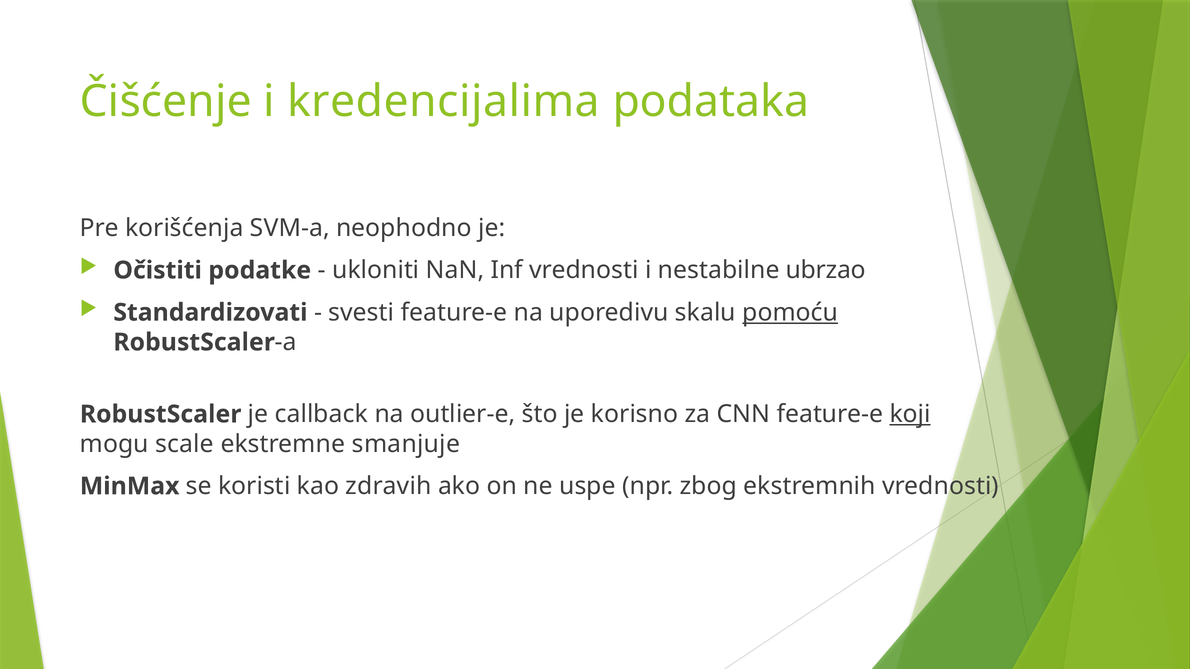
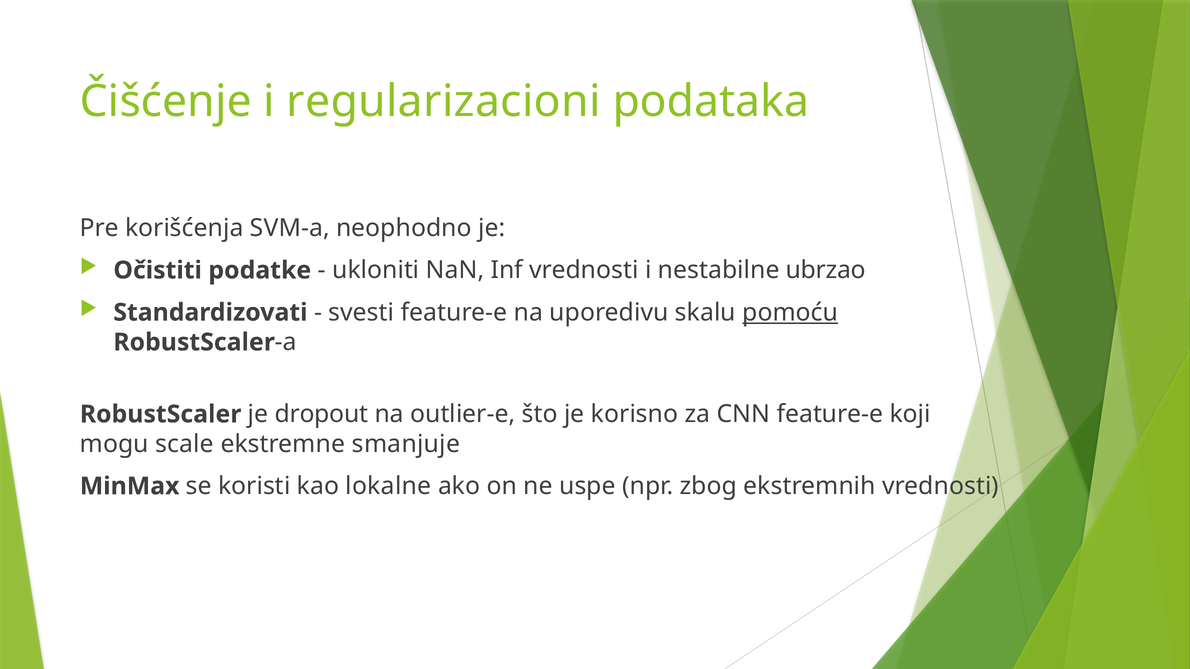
kredencijalima: kredencijalima -> regularizacioni
callback: callback -> dropout
koji underline: present -> none
zdravih: zdravih -> lokalne
